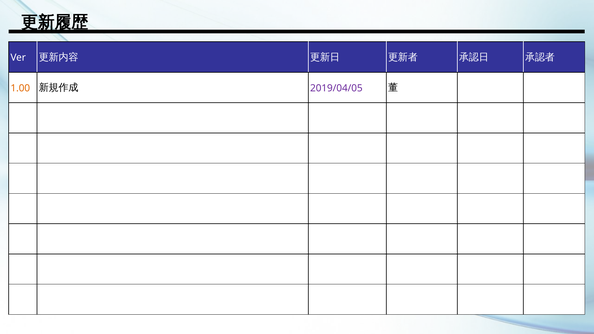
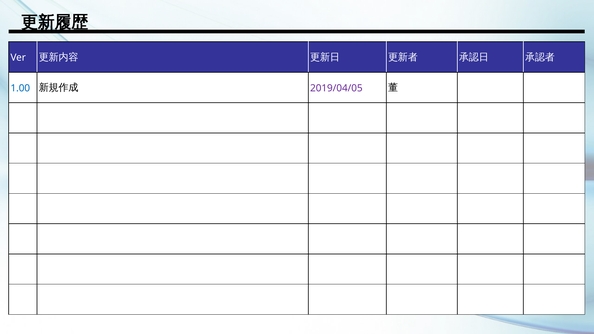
1.00 colour: orange -> blue
